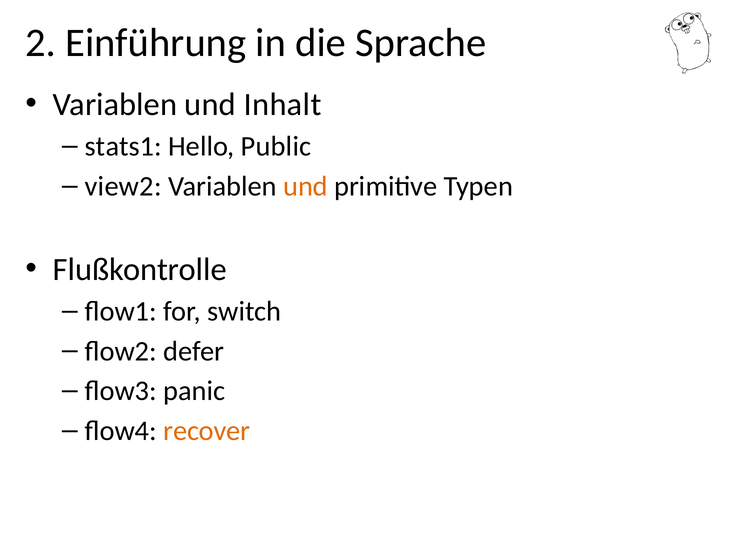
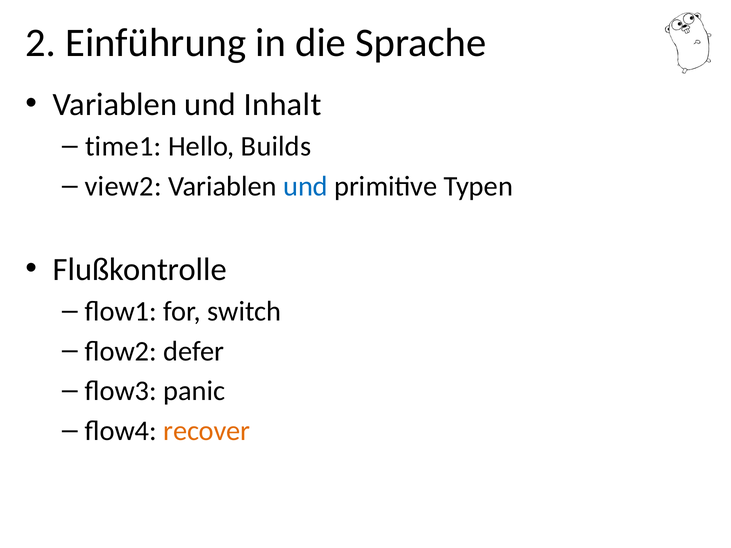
stats1: stats1 -> time1
Public: Public -> Builds
und at (306, 186) colour: orange -> blue
